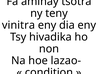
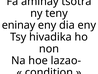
vinitra: vinitra -> eninay
